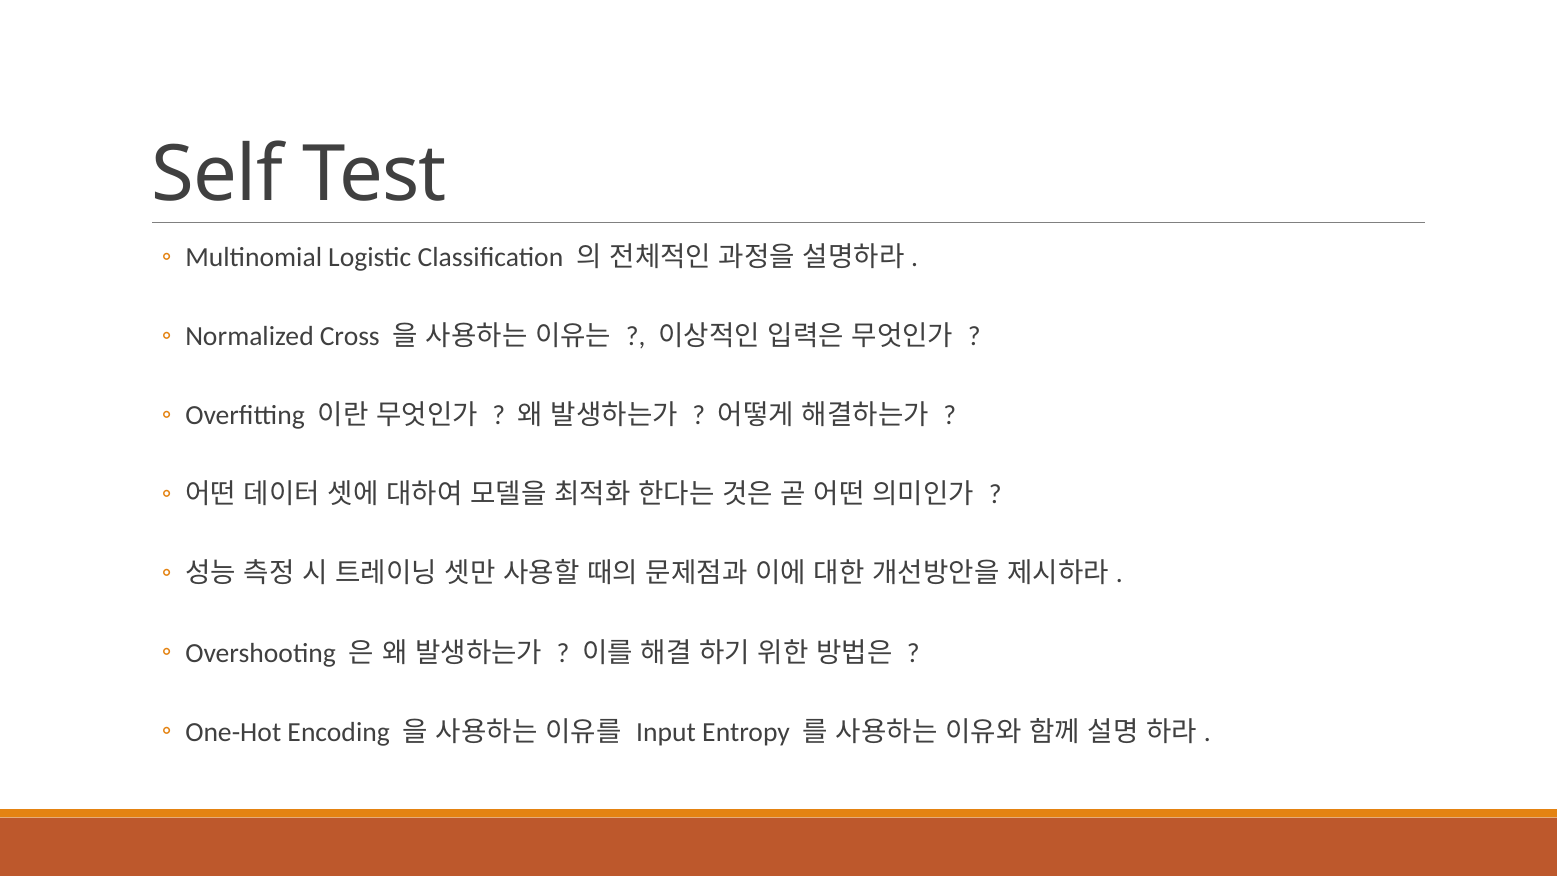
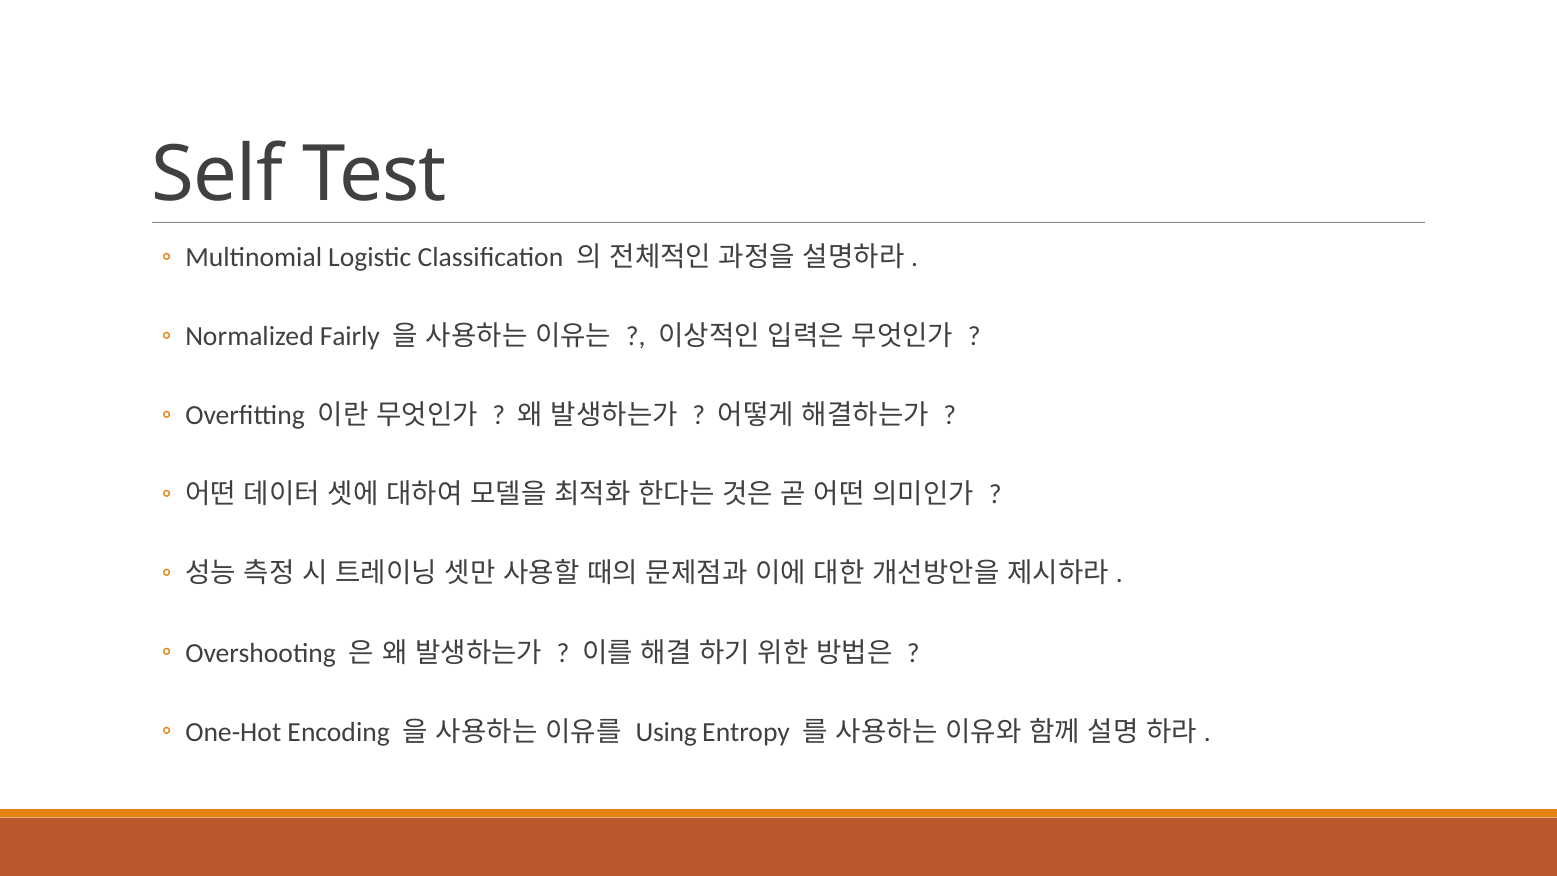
Cross: Cross -> Fairly
Input: Input -> Using
